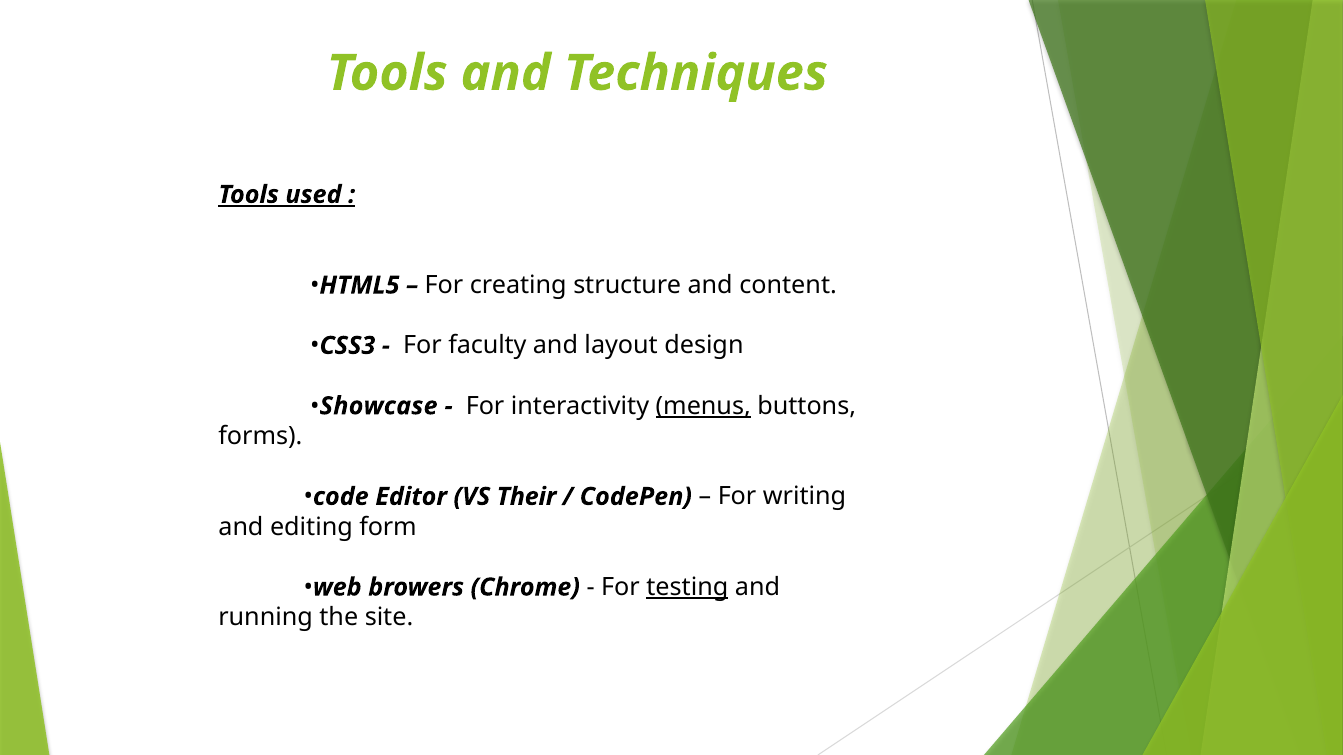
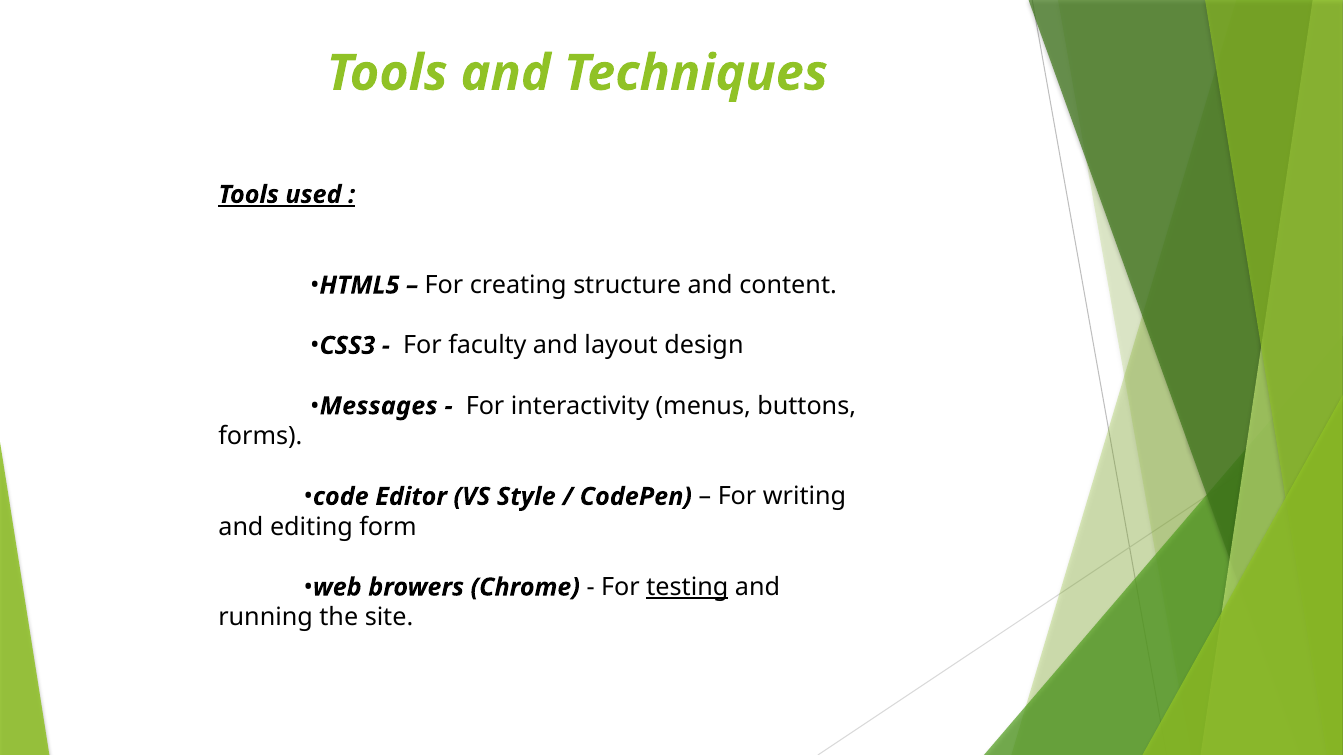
Showcase: Showcase -> Messages
menus underline: present -> none
Their: Their -> Style
